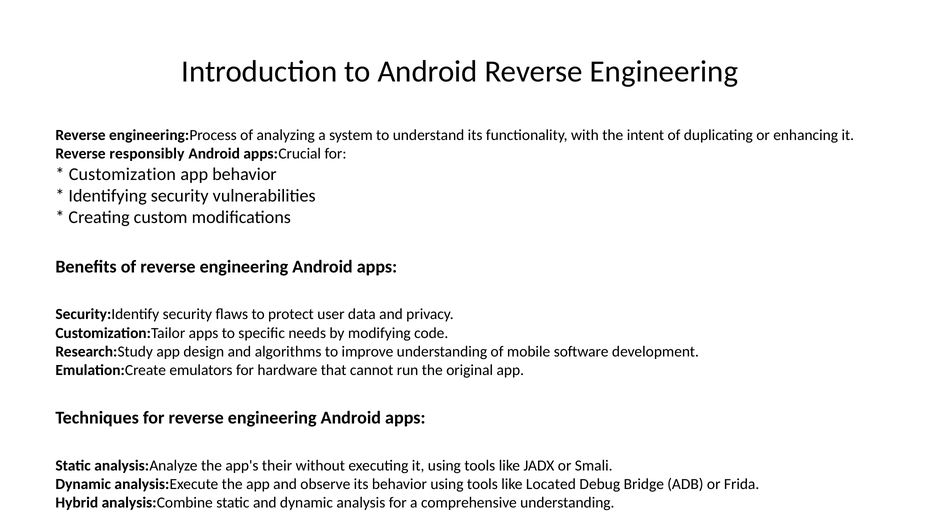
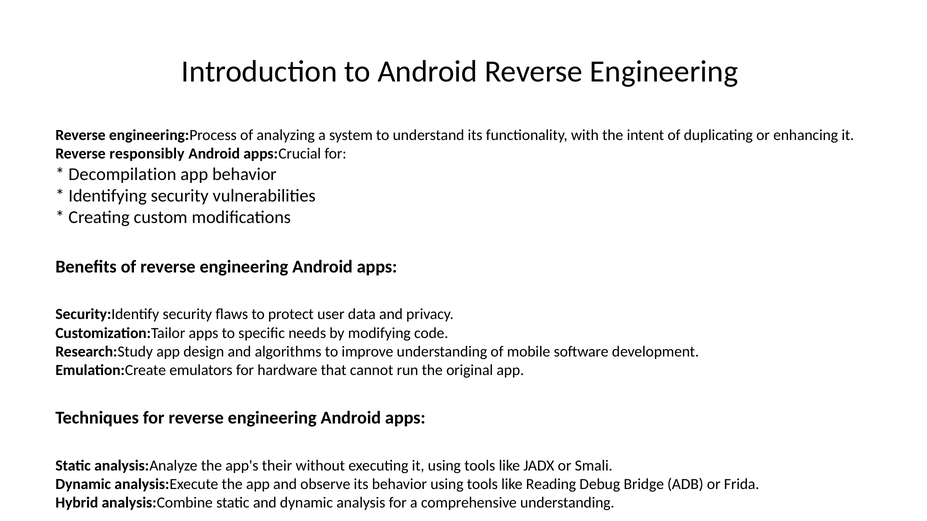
Customization: Customization -> Decompilation
Located: Located -> Reading
